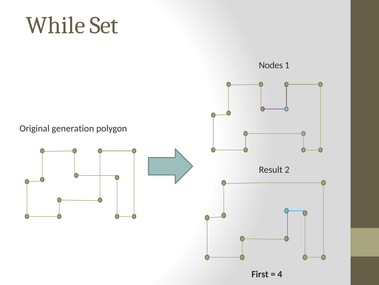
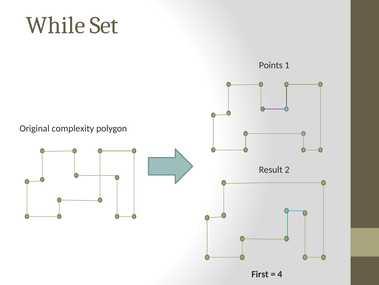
Nodes: Nodes -> Points
generation: generation -> complexity
